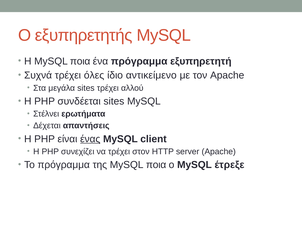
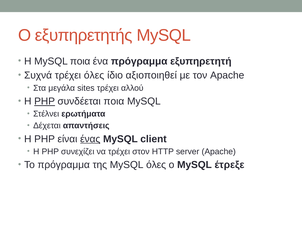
αντικείμενο: αντικείμενο -> αξιοποιηθεί
PHP at (45, 101) underline: none -> present
συνδέεται sites: sites -> ποια
της MySQL ποια: ποια -> όλες
